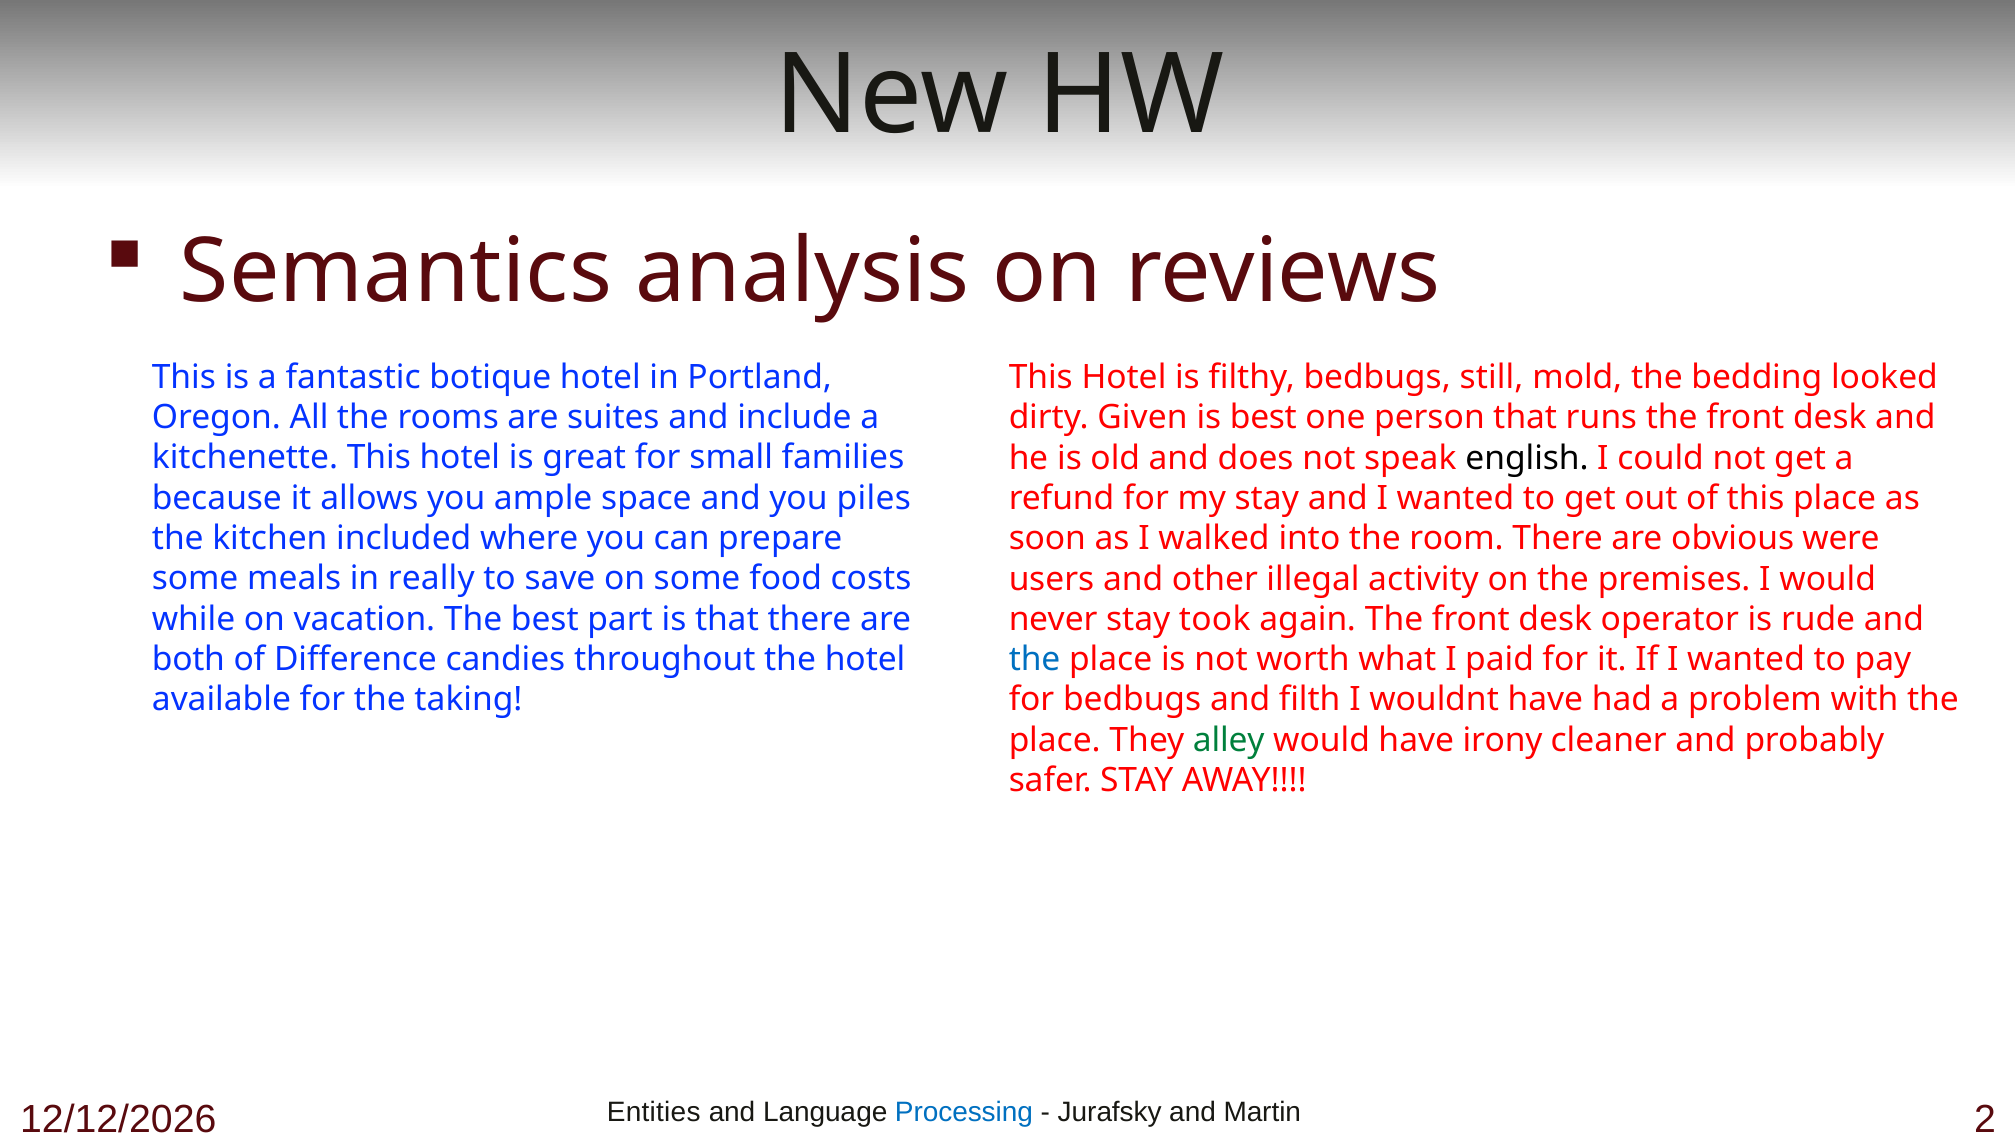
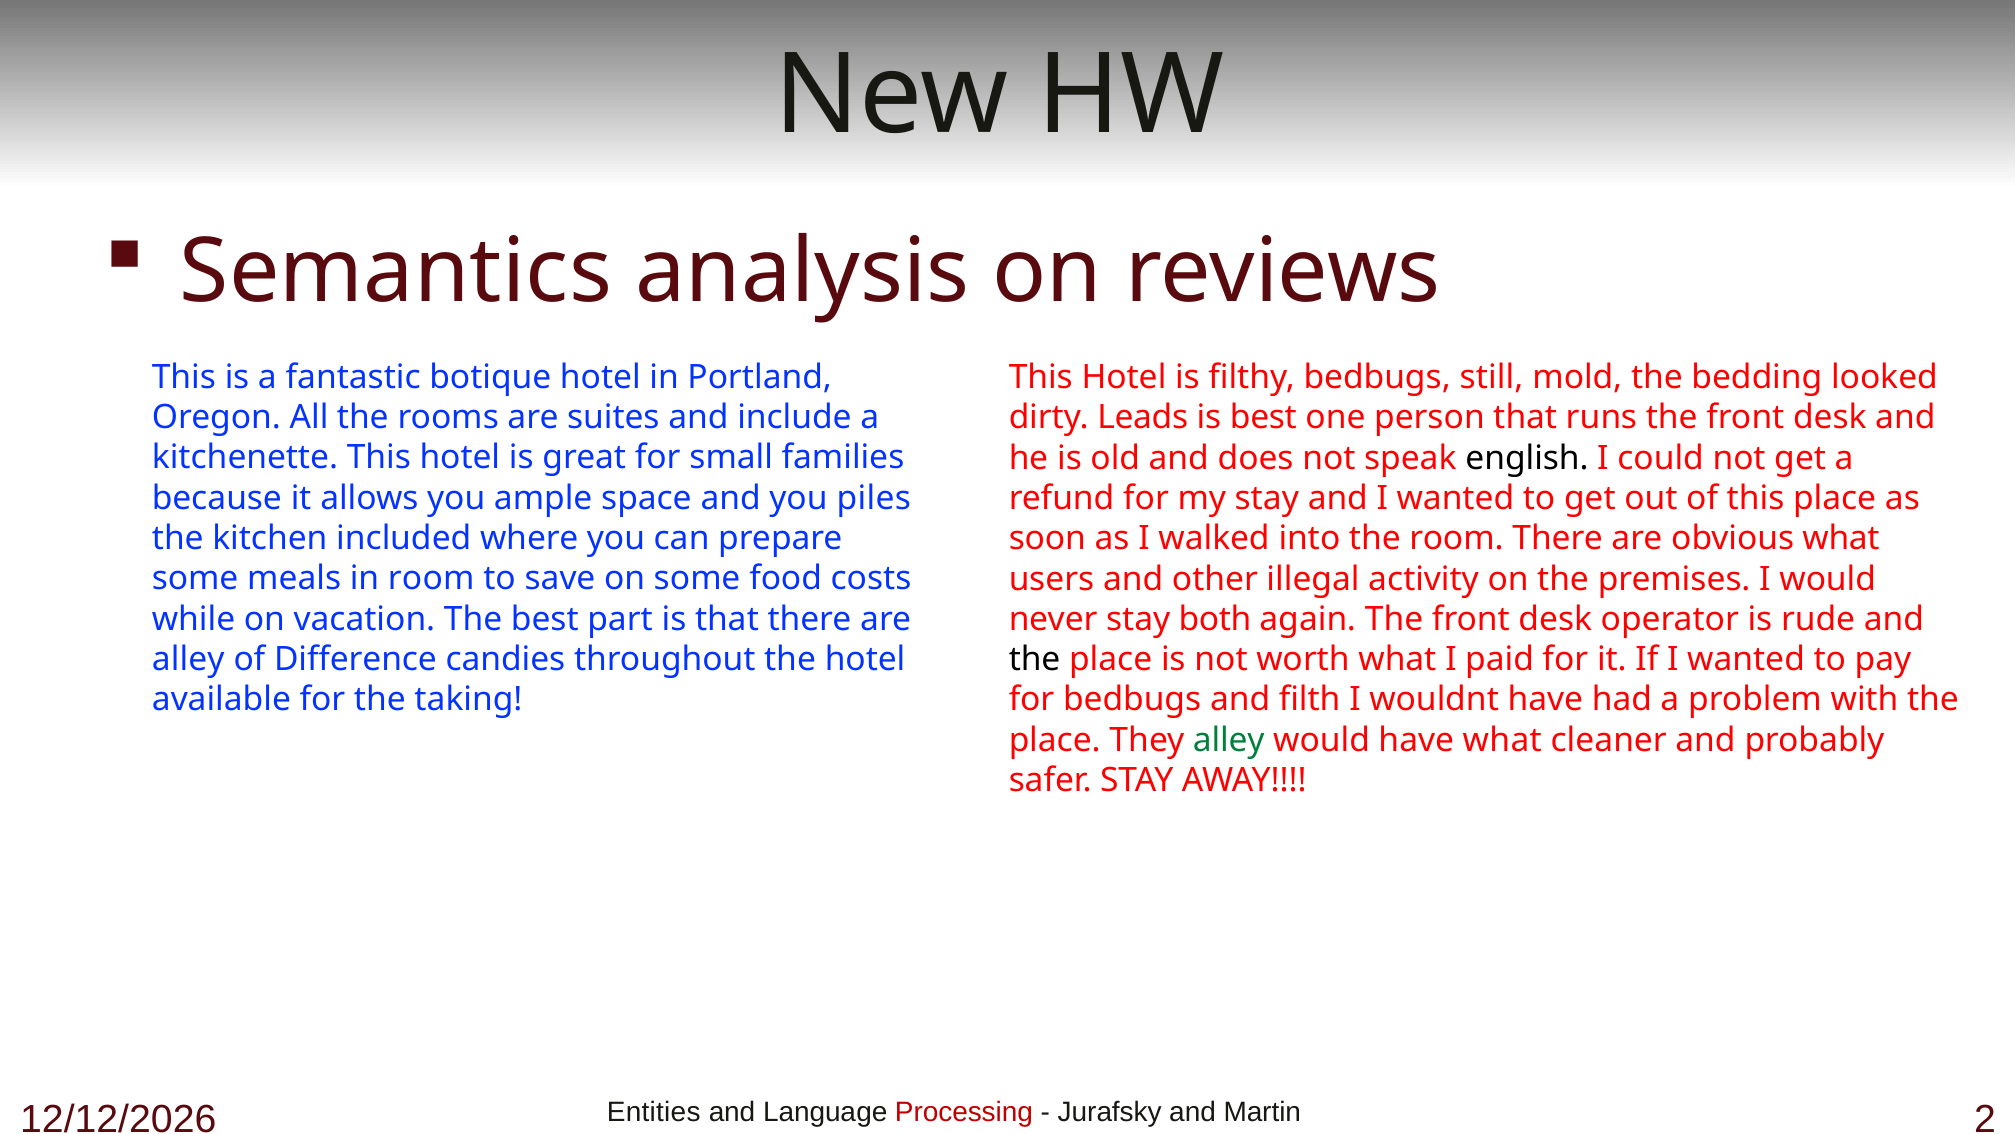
Given: Given -> Leads
obvious were: were -> what
in really: really -> room
took: took -> both
both at (188, 660): both -> alley
the at (1035, 660) colour: blue -> black
have irony: irony -> what
Processing colour: blue -> red
